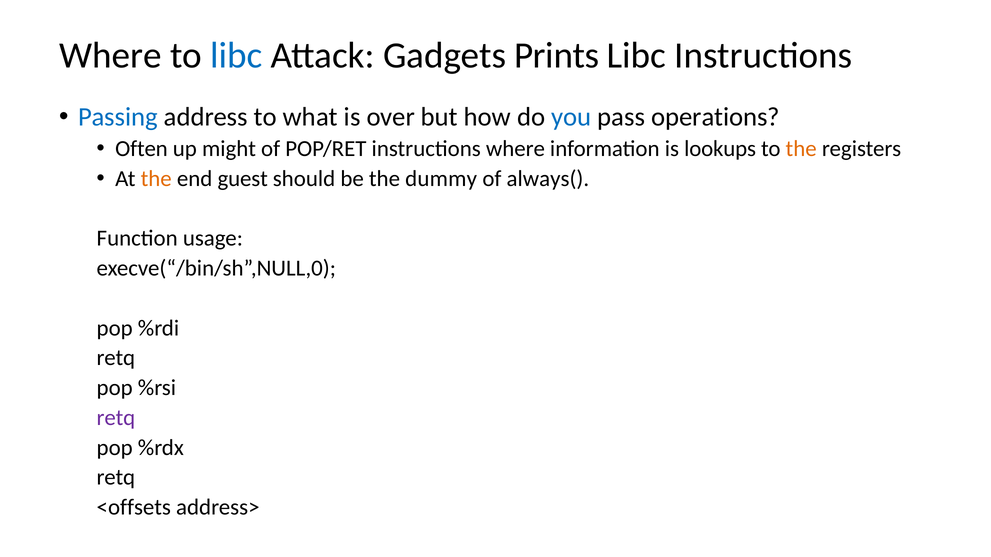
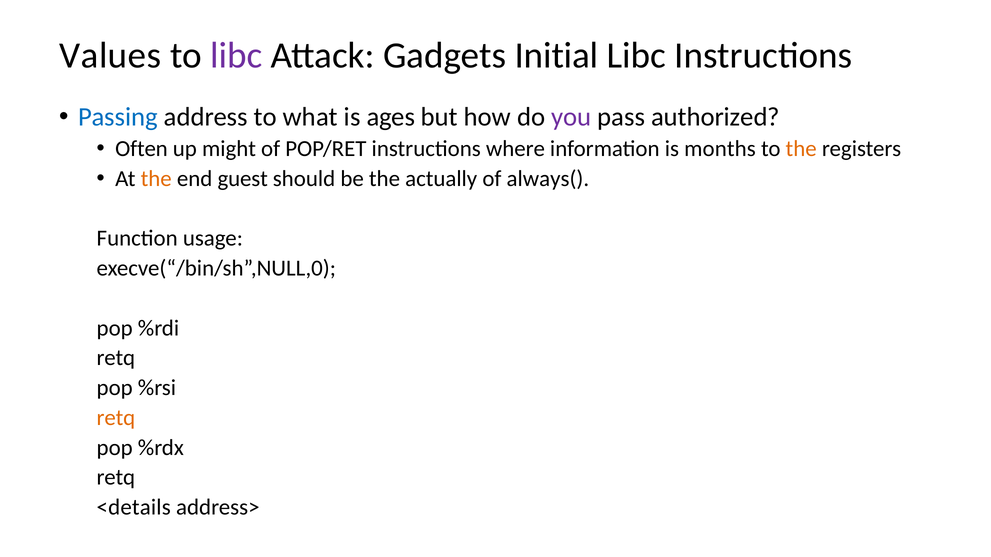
Where at (111, 56): Where -> Values
libc at (236, 56) colour: blue -> purple
Prints: Prints -> Initial
over: over -> ages
you colour: blue -> purple
operations: operations -> authorized
lookups: lookups -> months
dummy: dummy -> actually
retq at (116, 418) colour: purple -> orange
<offsets: <offsets -> <details
